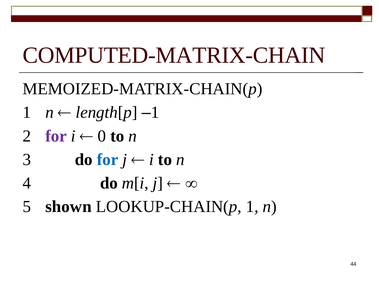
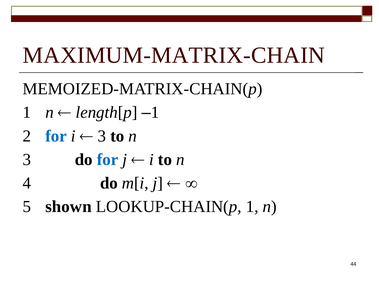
COMPUTED-MATRIX-CHAIN: COMPUTED-MATRIX-CHAIN -> MAXIMUM-MATRIX-CHAIN
for at (56, 136) colour: purple -> blue
0 at (102, 136): 0 -> 3
